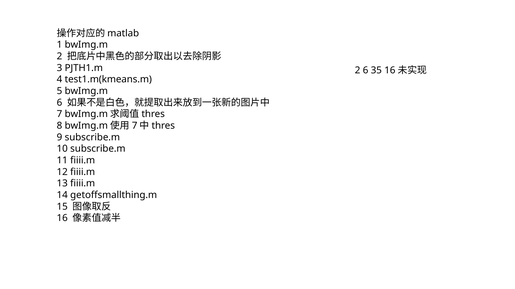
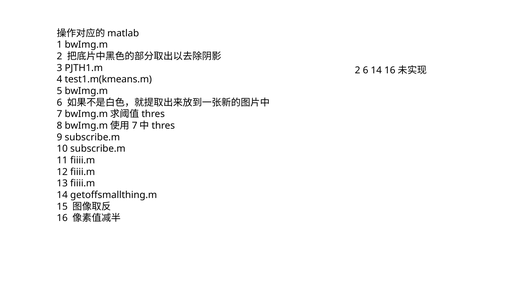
6 35: 35 -> 14
